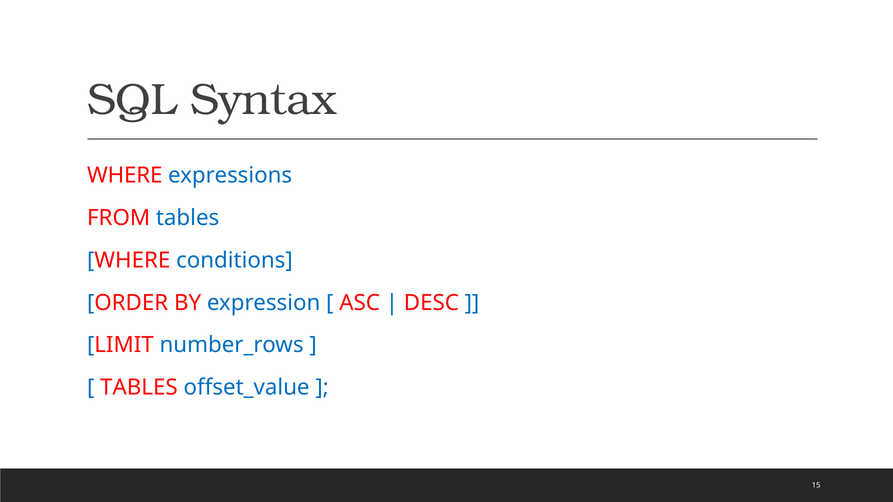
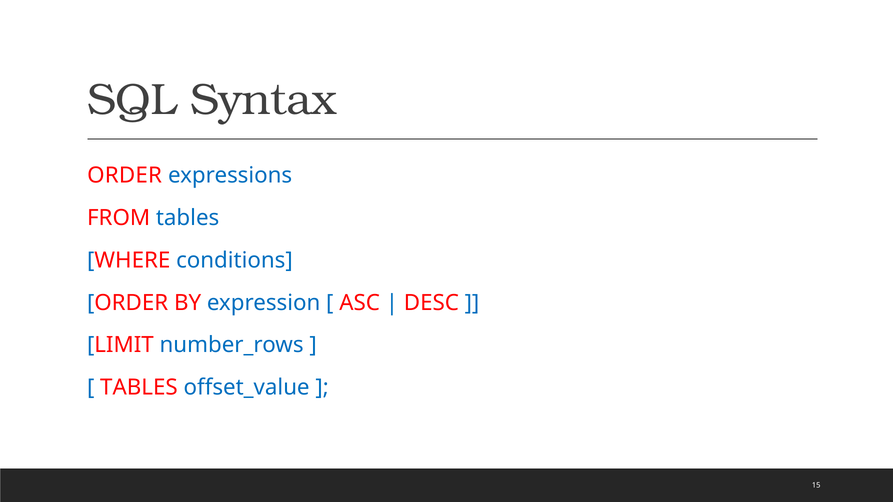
WHERE at (125, 175): WHERE -> ORDER
